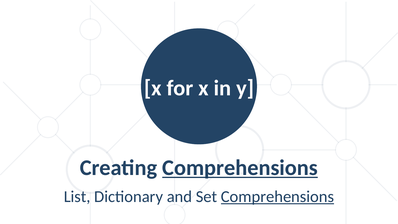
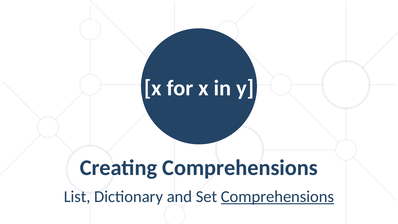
Comprehensions at (240, 168) underline: present -> none
